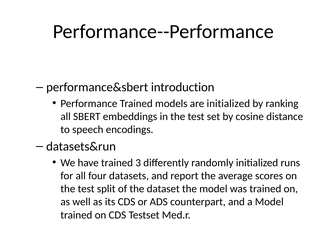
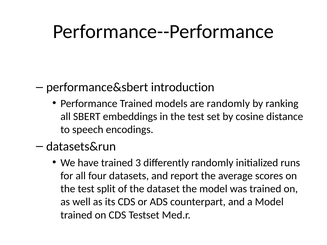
are initialized: initialized -> randomly
